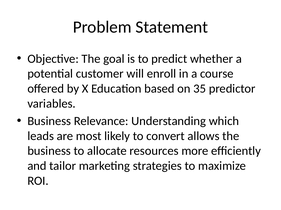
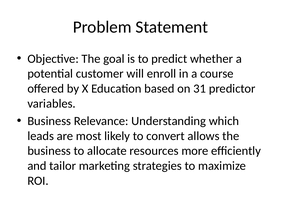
35: 35 -> 31
